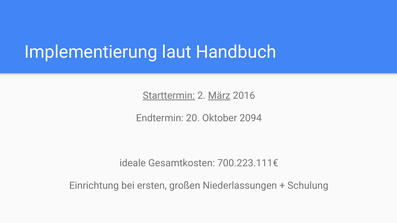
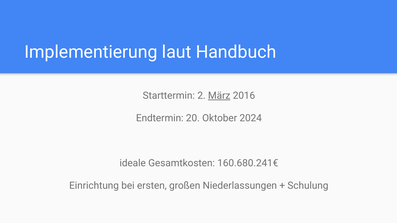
Starttermin underline: present -> none
2094: 2094 -> 2024
700.223.111€: 700.223.111€ -> 160.680.241€
